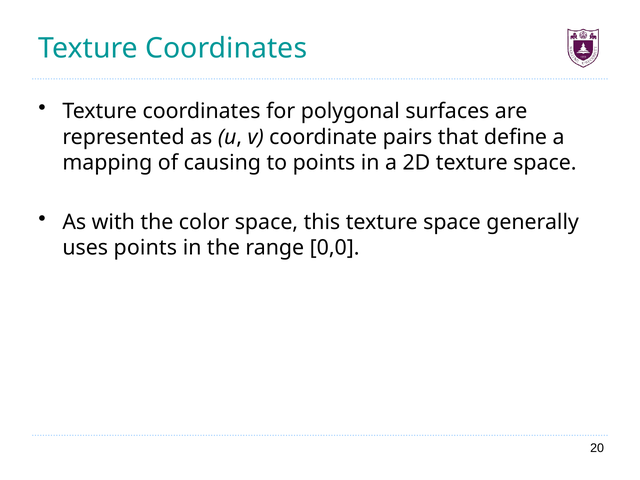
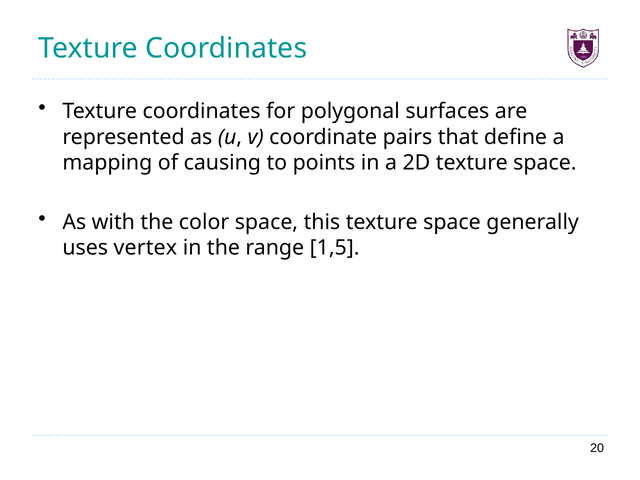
uses points: points -> vertex
0,0: 0,0 -> 1,5
